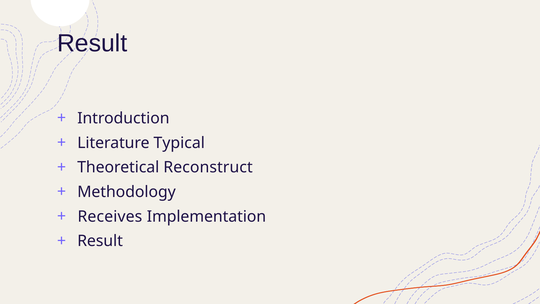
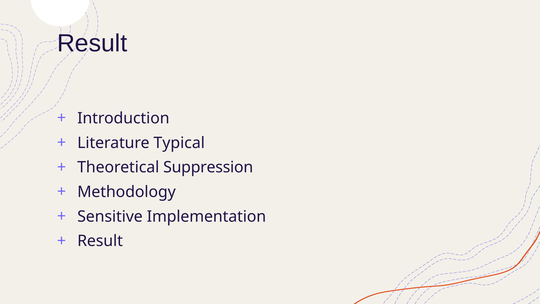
Reconstruct: Reconstruct -> Suppression
Receives: Receives -> Sensitive
